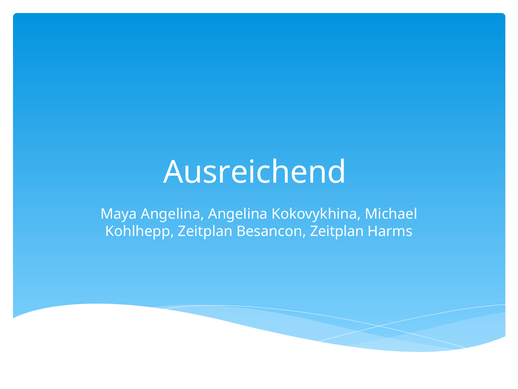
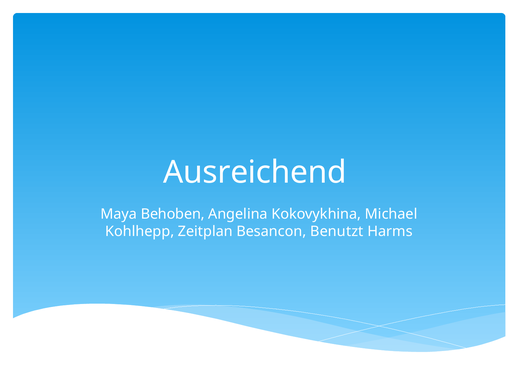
Maya Angelina: Angelina -> Behoben
Besancon Zeitplan: Zeitplan -> Benutzt
